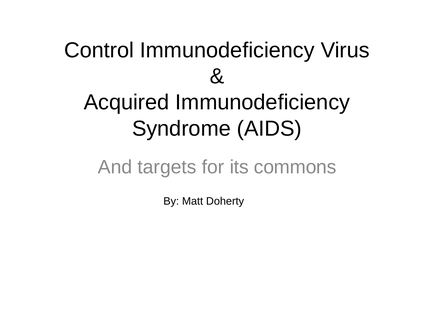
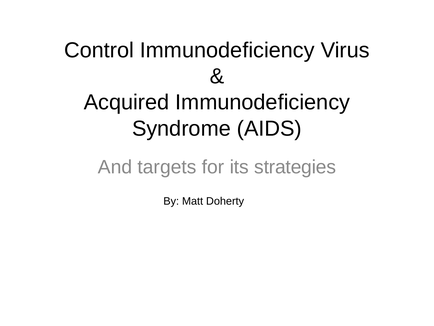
commons: commons -> strategies
